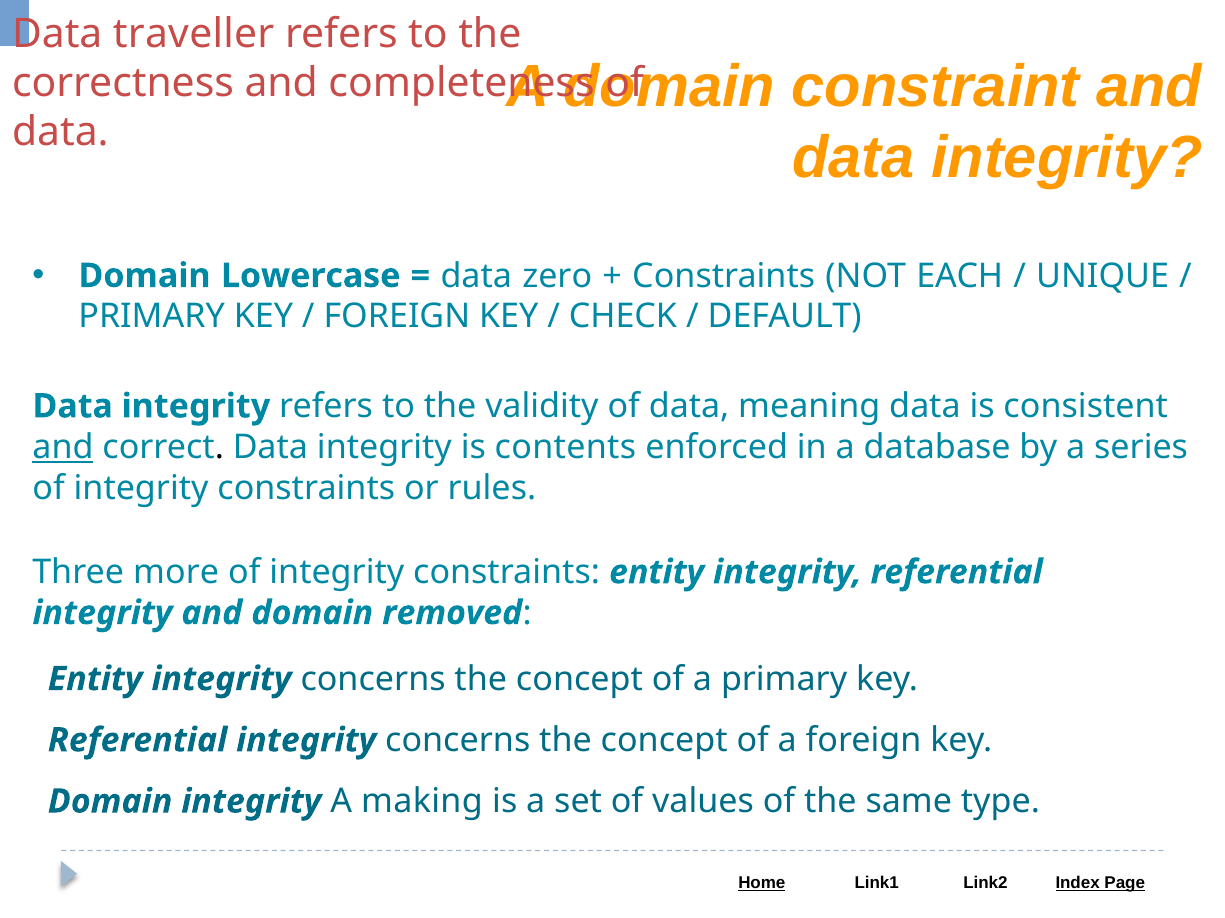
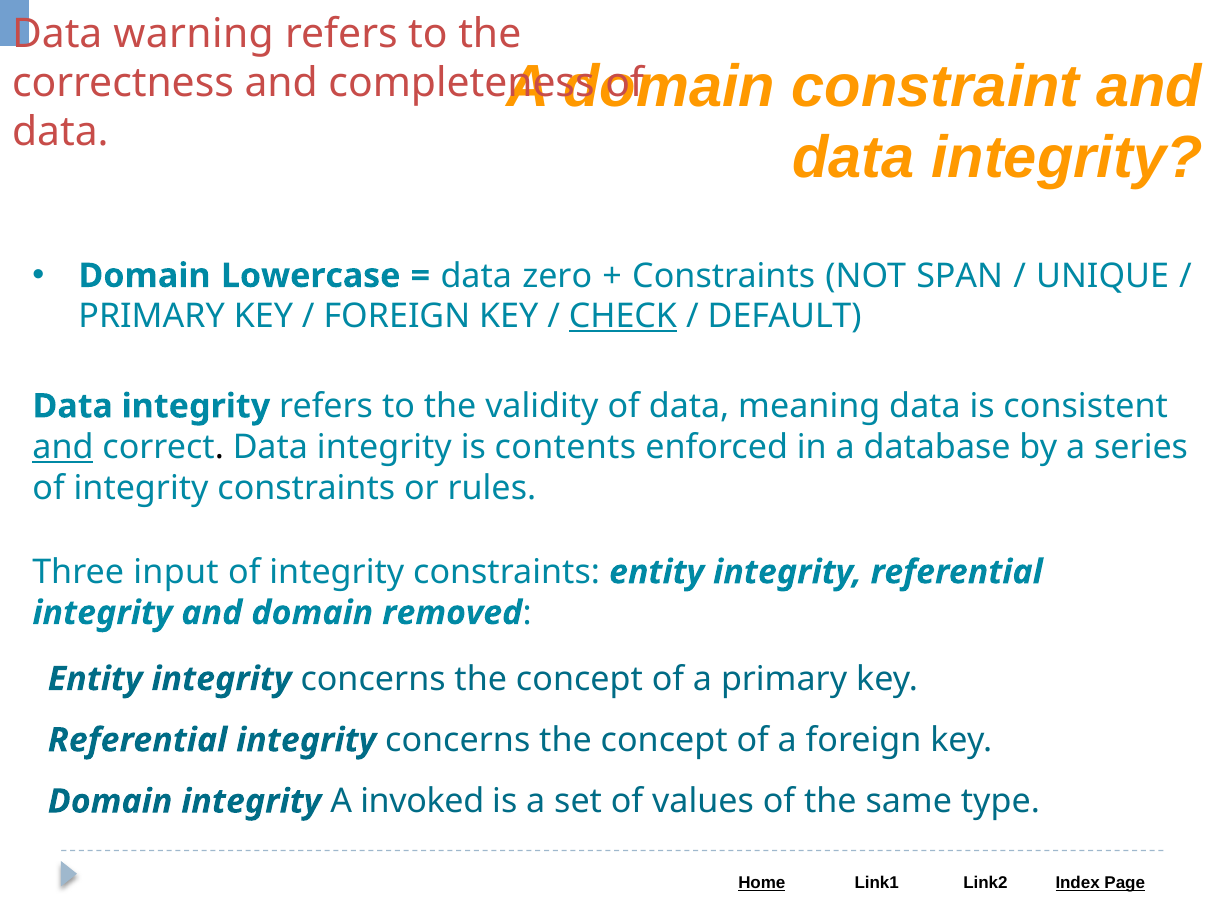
traveller: traveller -> warning
EACH: EACH -> SPAN
CHECK underline: none -> present
more: more -> input
making: making -> invoked
